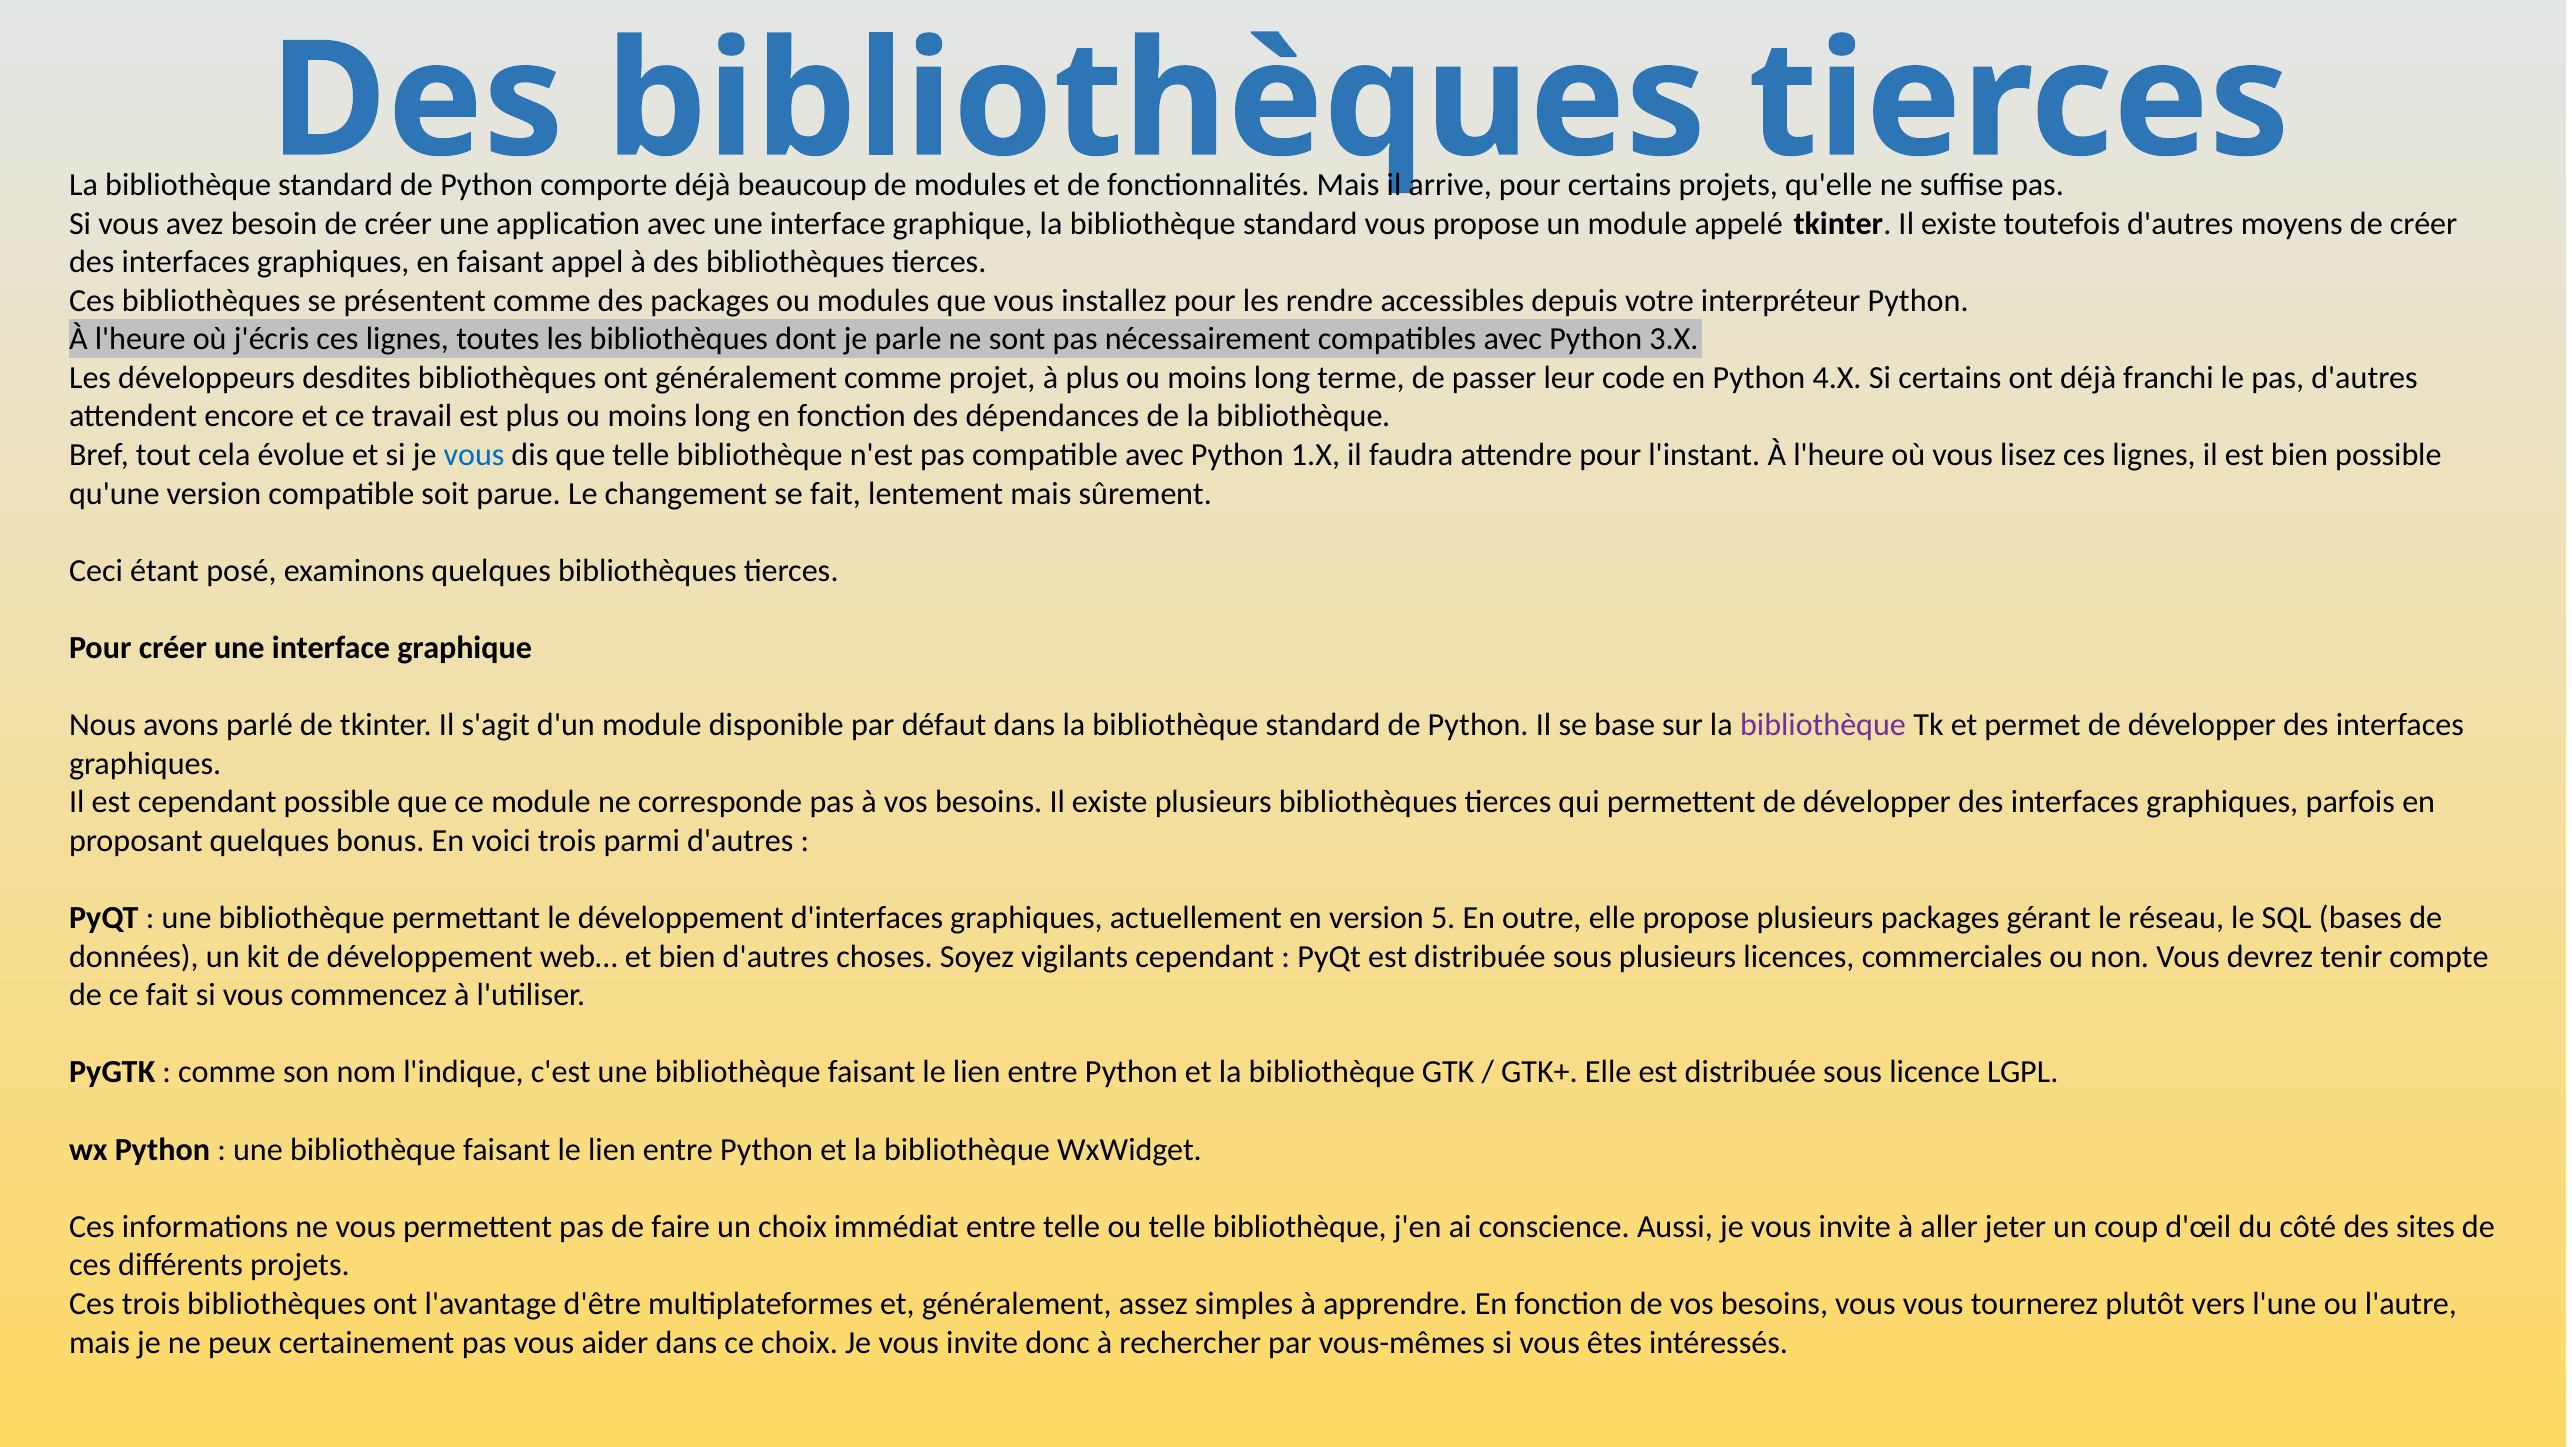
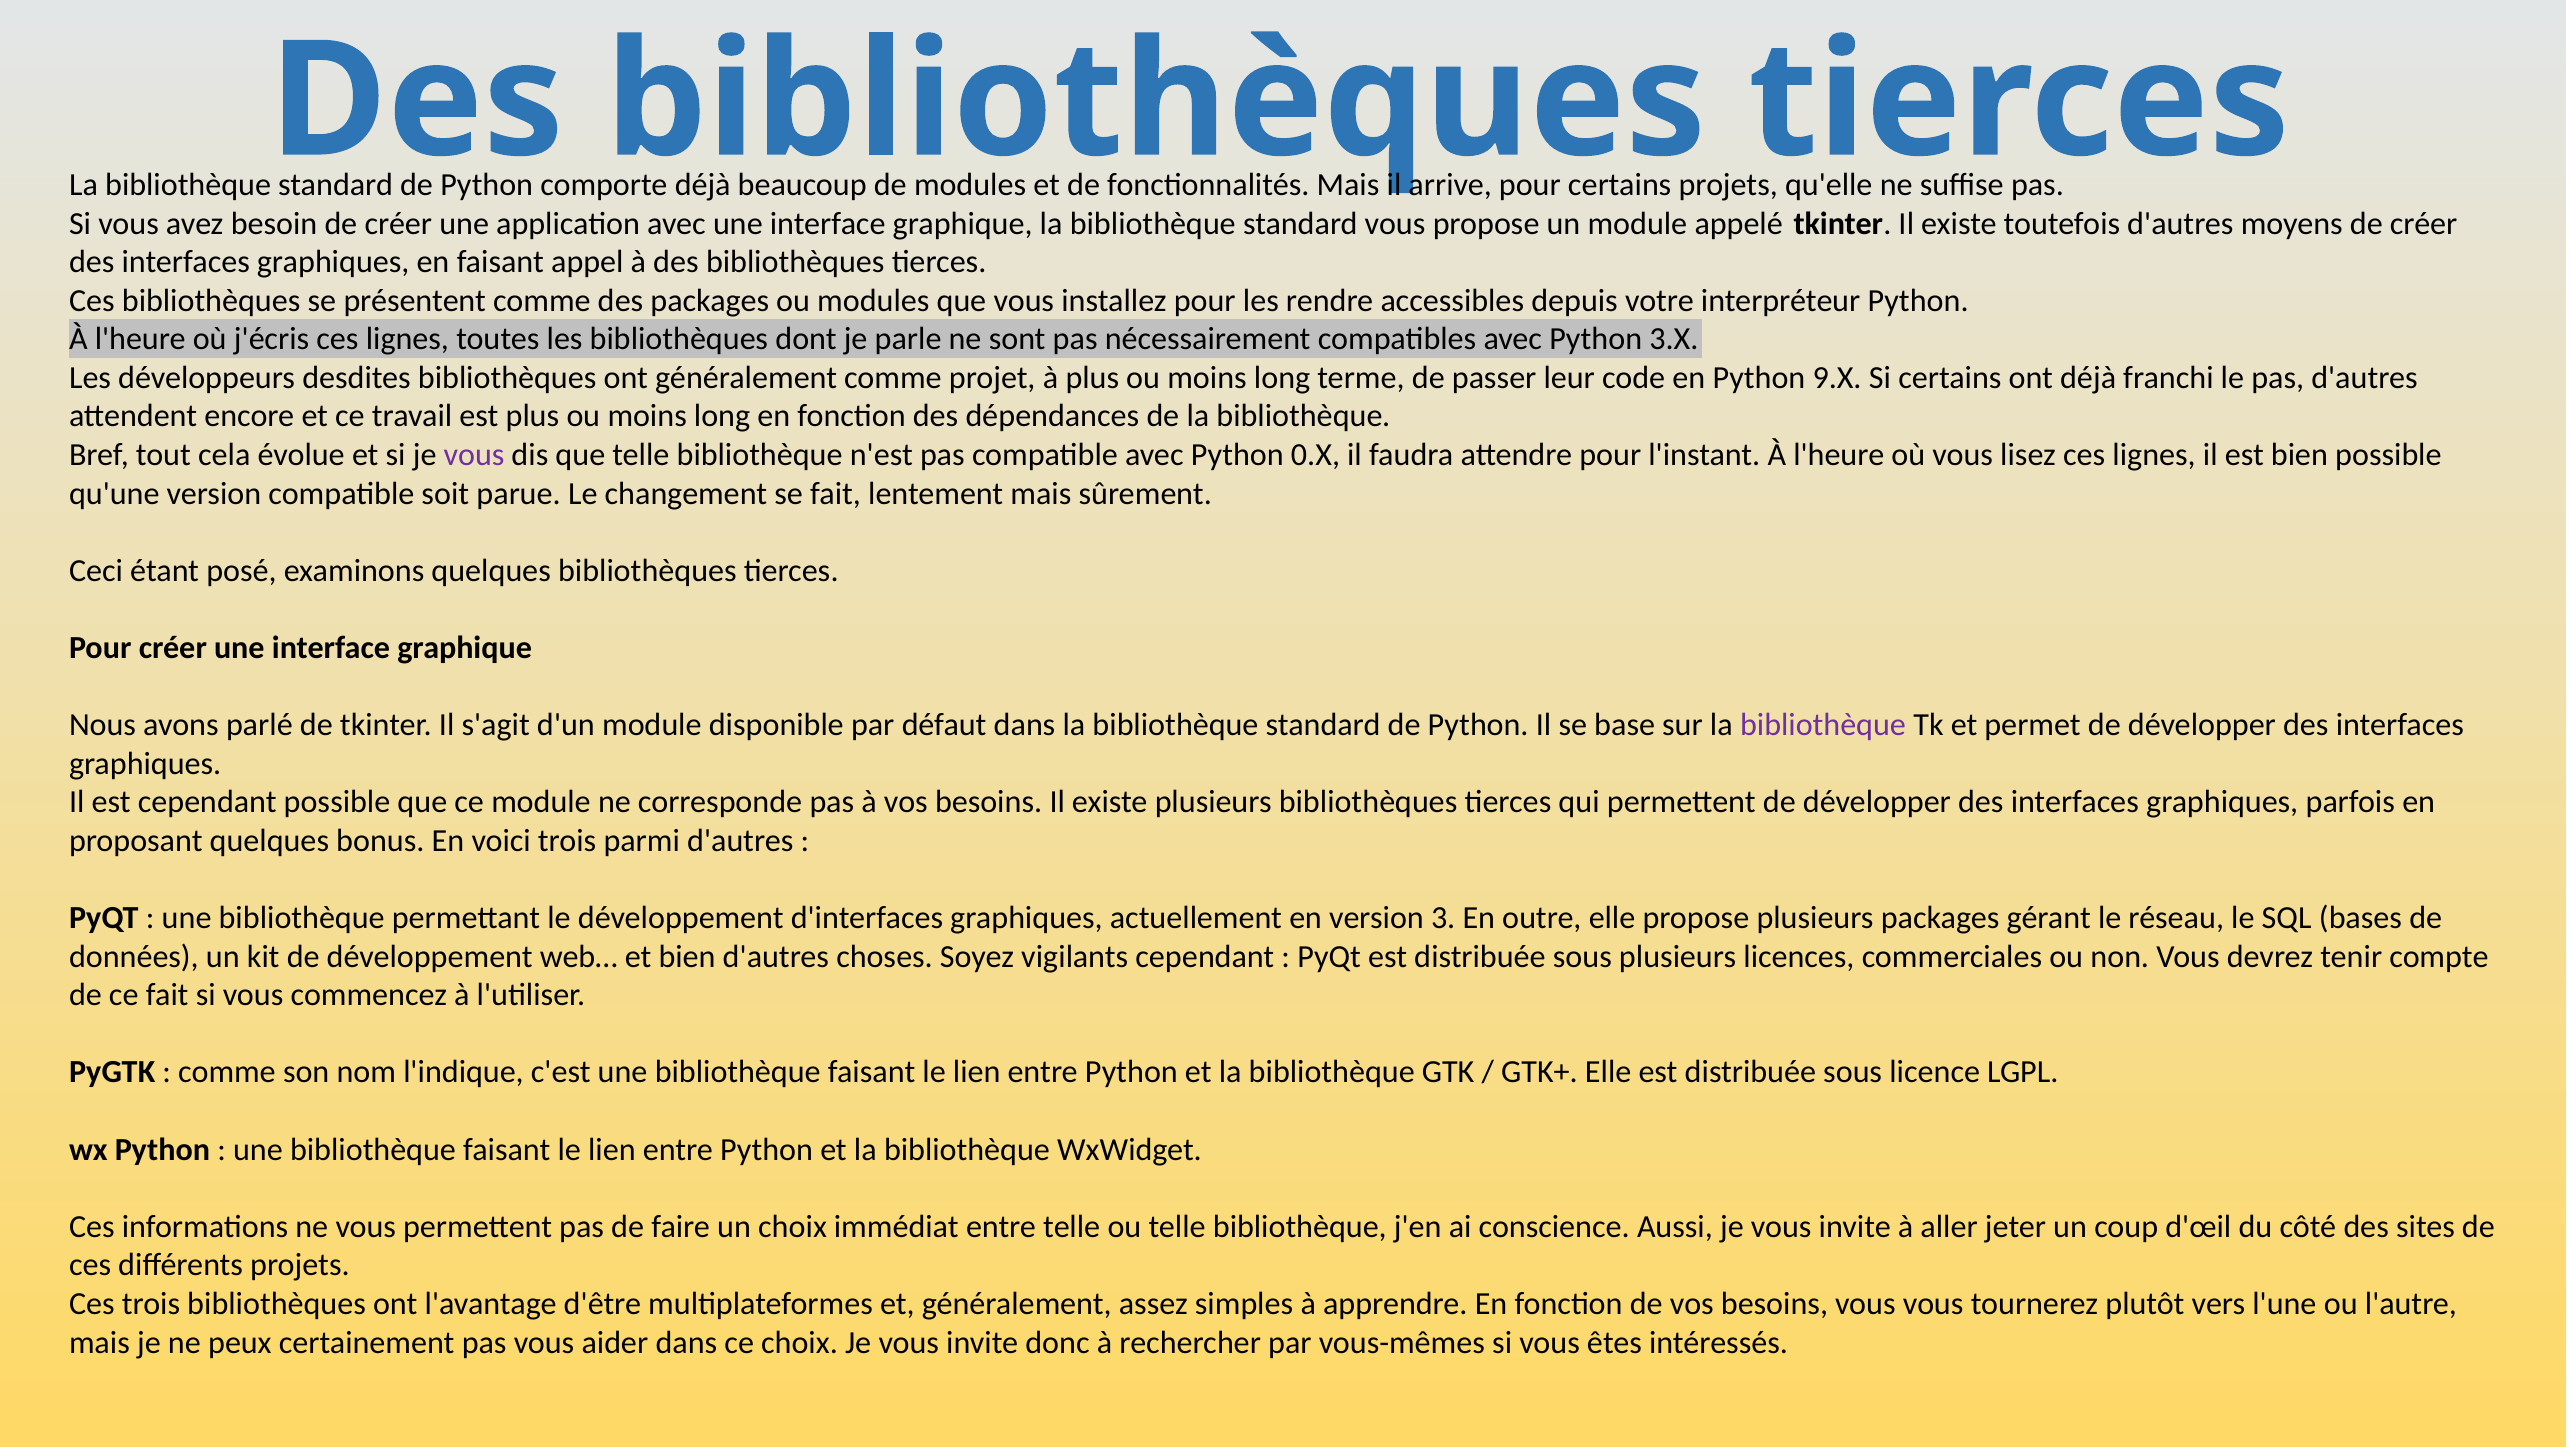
4.X: 4.X -> 9.X
vous at (474, 455) colour: blue -> purple
1.X: 1.X -> 0.X
5: 5 -> 3
